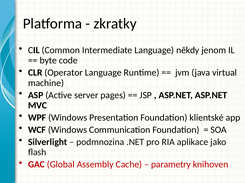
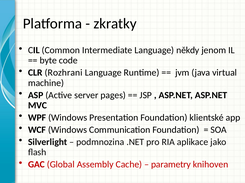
Operator: Operator -> Rozhrani
